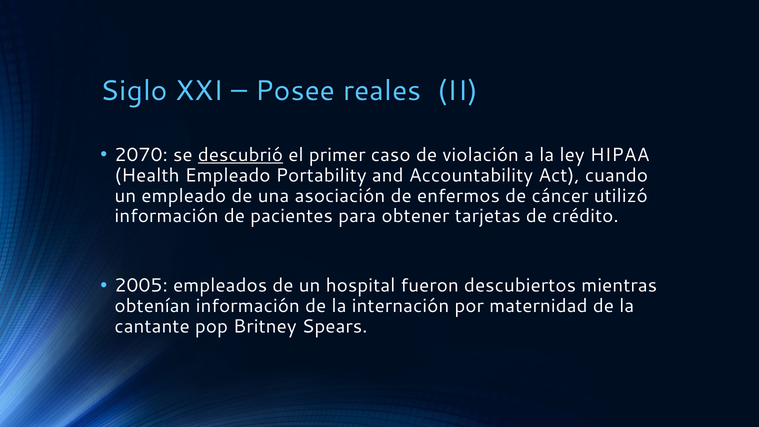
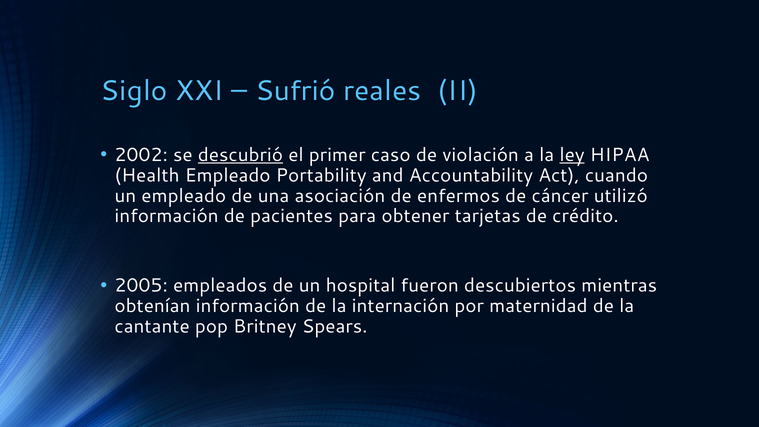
Posee: Posee -> Sufrió
2070: 2070 -> 2002
ley underline: none -> present
